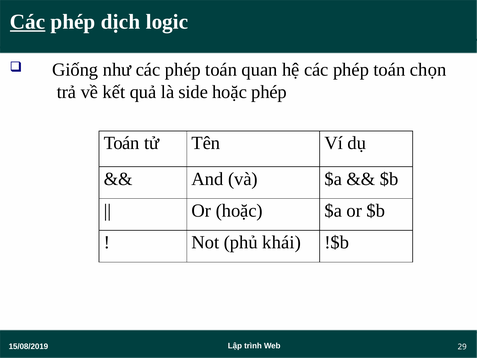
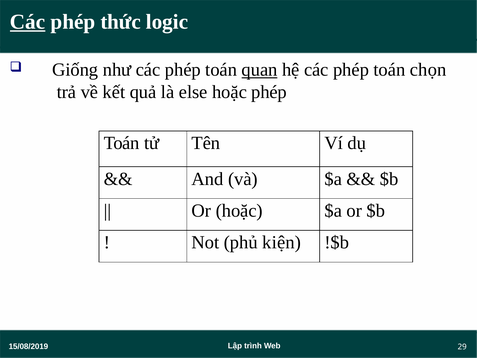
dịch: dịch -> thức
quan underline: none -> present
side: side -> else
khái: khái -> kiện
